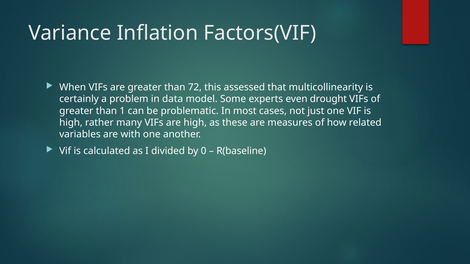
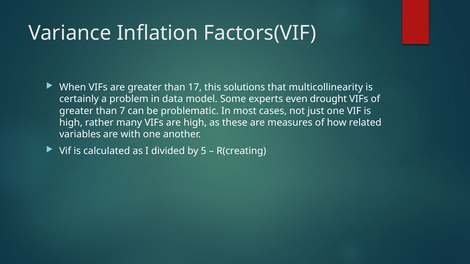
72: 72 -> 17
assessed: assessed -> solutions
1: 1 -> 7
0: 0 -> 5
R(baseline: R(baseline -> R(creating
